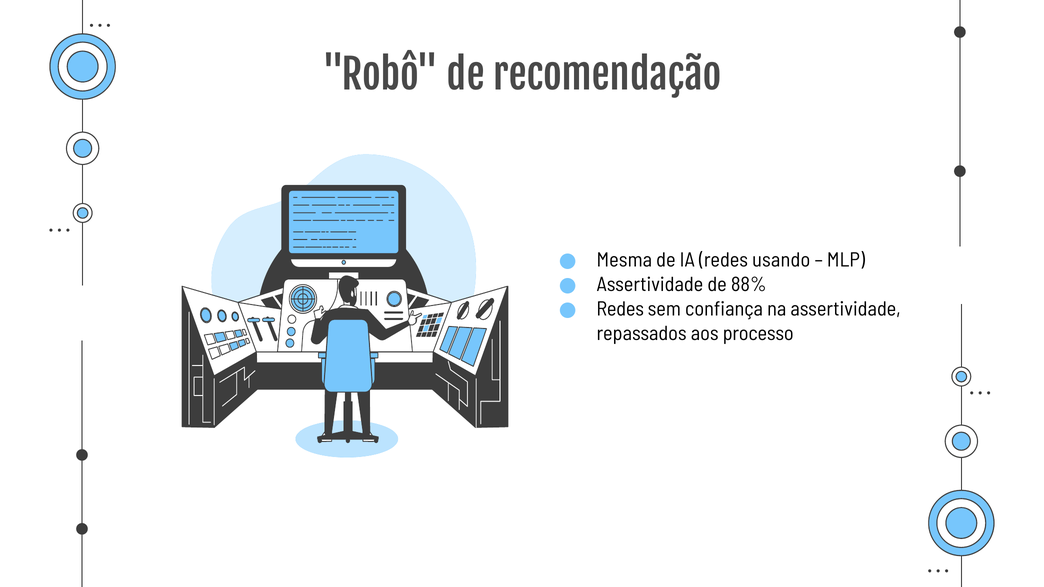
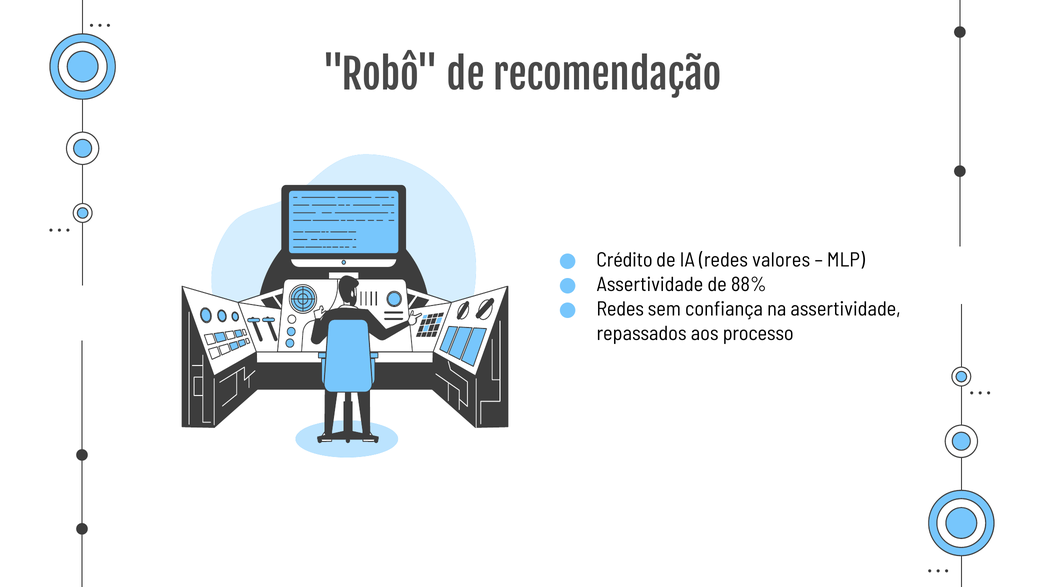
Mesma: Mesma -> Crédito
usando: usando -> valores
